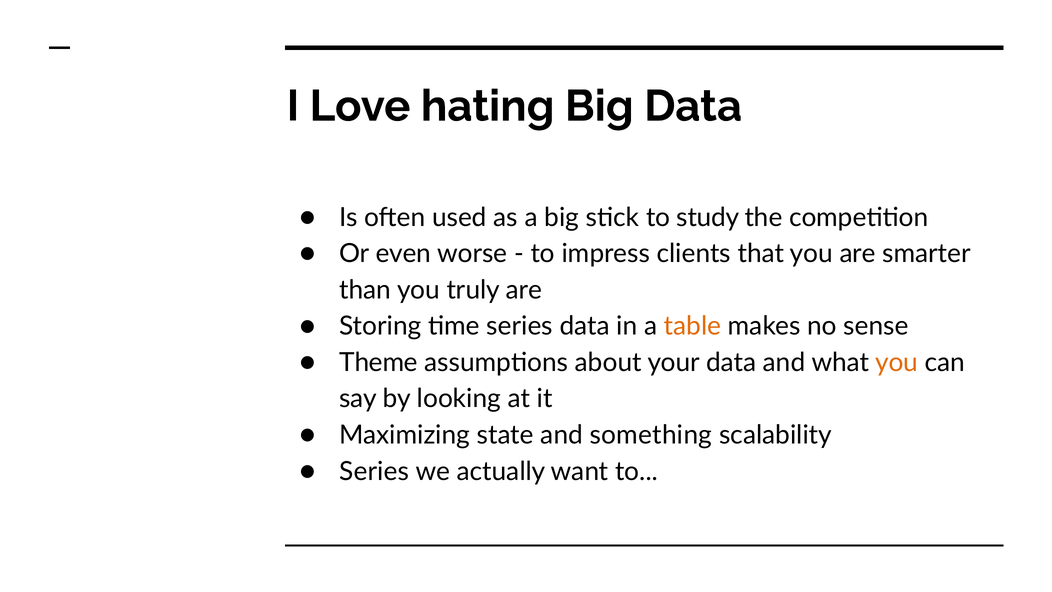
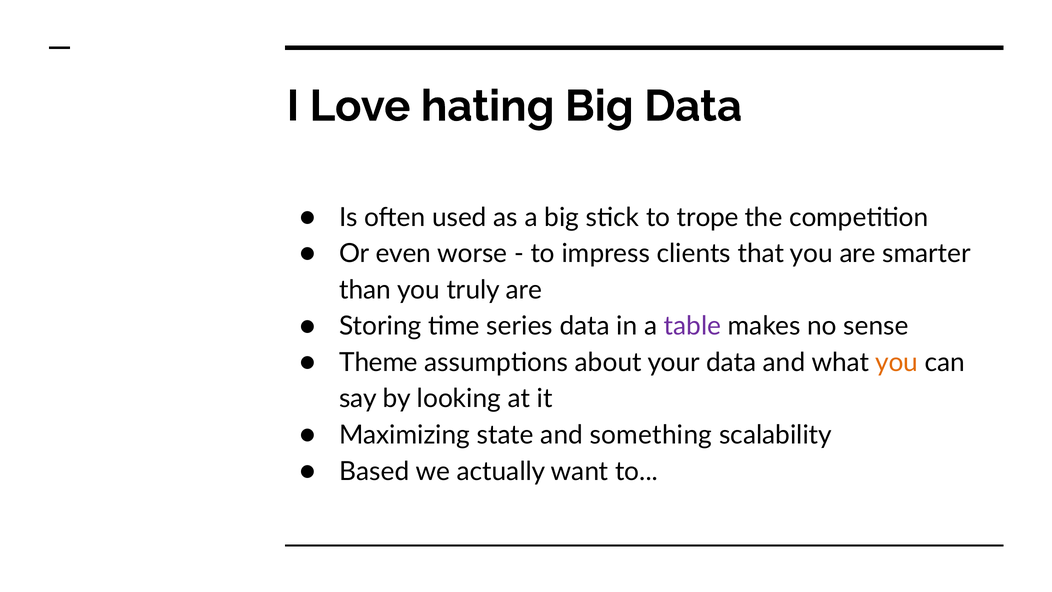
study: study -> trope
table colour: orange -> purple
Series at (374, 471): Series -> Based
